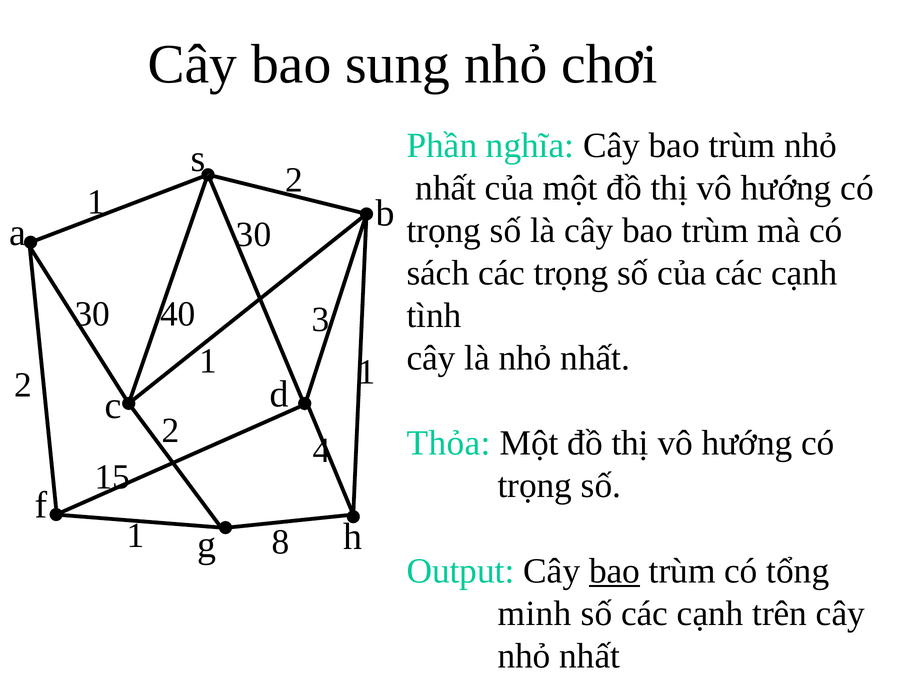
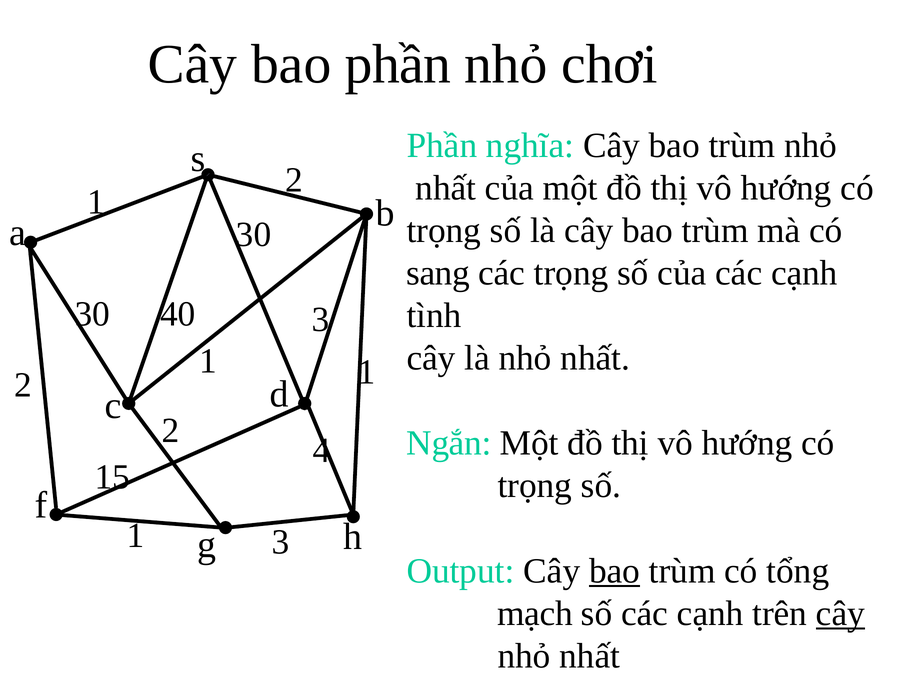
bao sung: sung -> phần
sách: sách -> sang
Thỏa: Thỏa -> Ngắn
1 8: 8 -> 3
minh: minh -> mạch
cây at (840, 613) underline: none -> present
